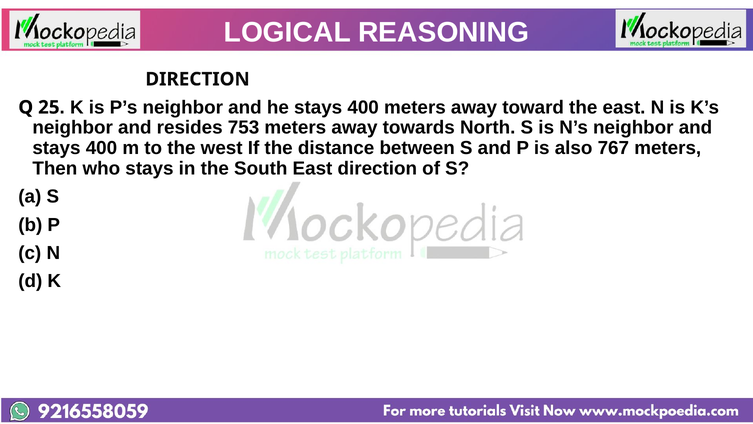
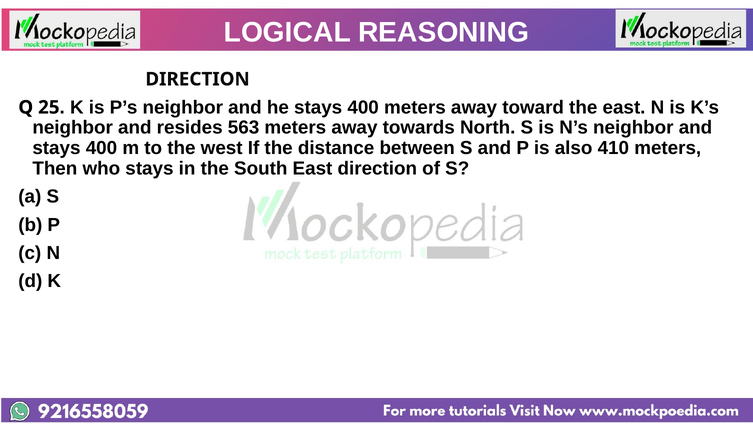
753: 753 -> 563
767: 767 -> 410
